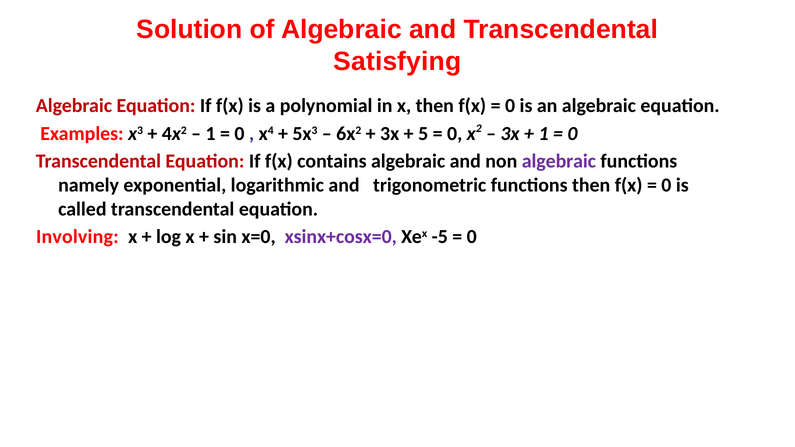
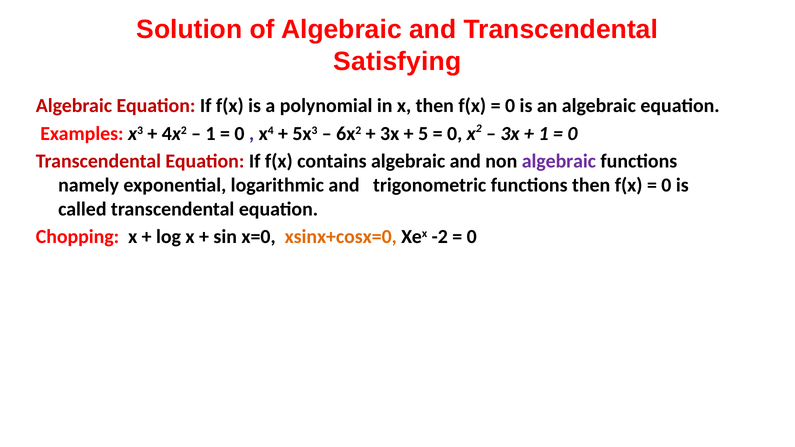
Involving: Involving -> Chopping
xsinx+cosx=0 colour: purple -> orange
-5: -5 -> -2
